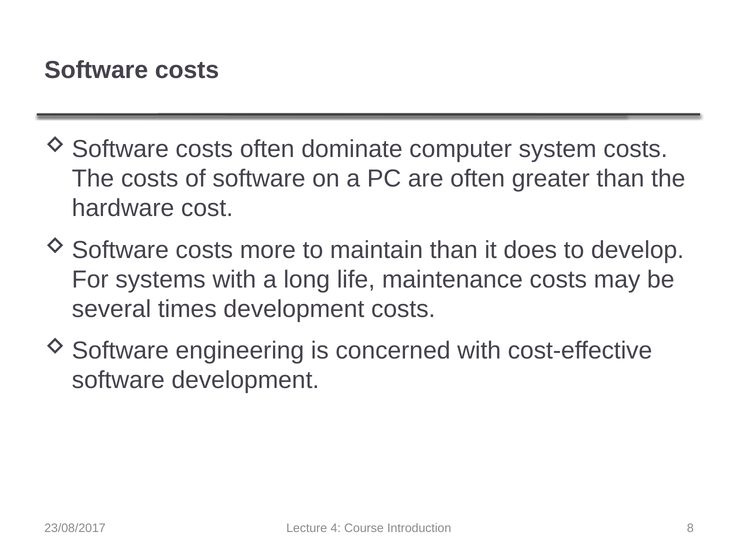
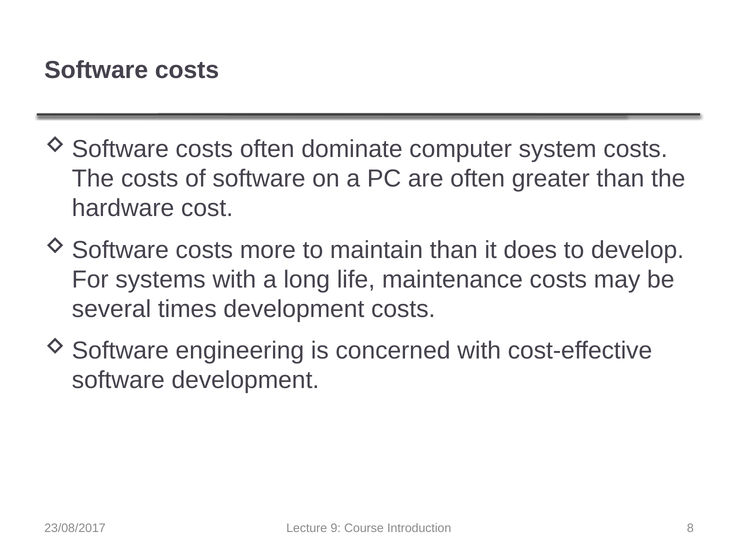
4: 4 -> 9
